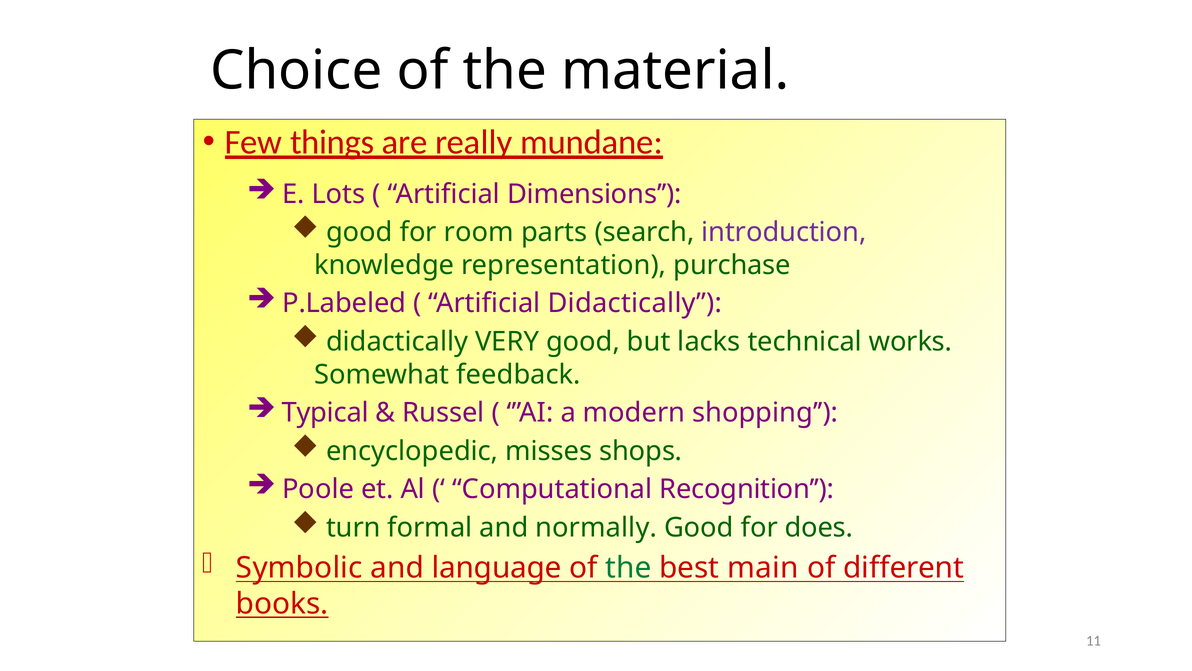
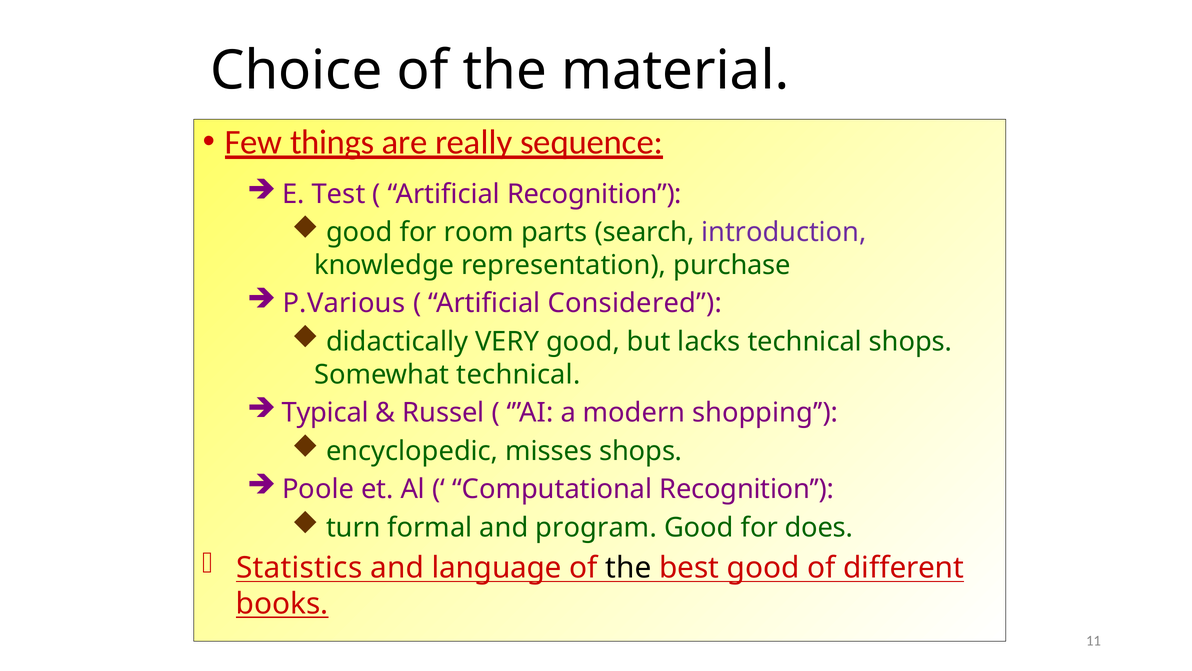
mundane: mundane -> sequence
Lots: Lots -> Test
Artificial Dimensions: Dimensions -> Recognition
P.Labeled: P.Labeled -> P.Various
Artificial Didactically: Didactically -> Considered
technical works: works -> shops
Somewhat feedback: feedback -> technical
normally: normally -> program
Symbolic: Symbolic -> Statistics
the at (628, 567) colour: green -> black
best main: main -> good
